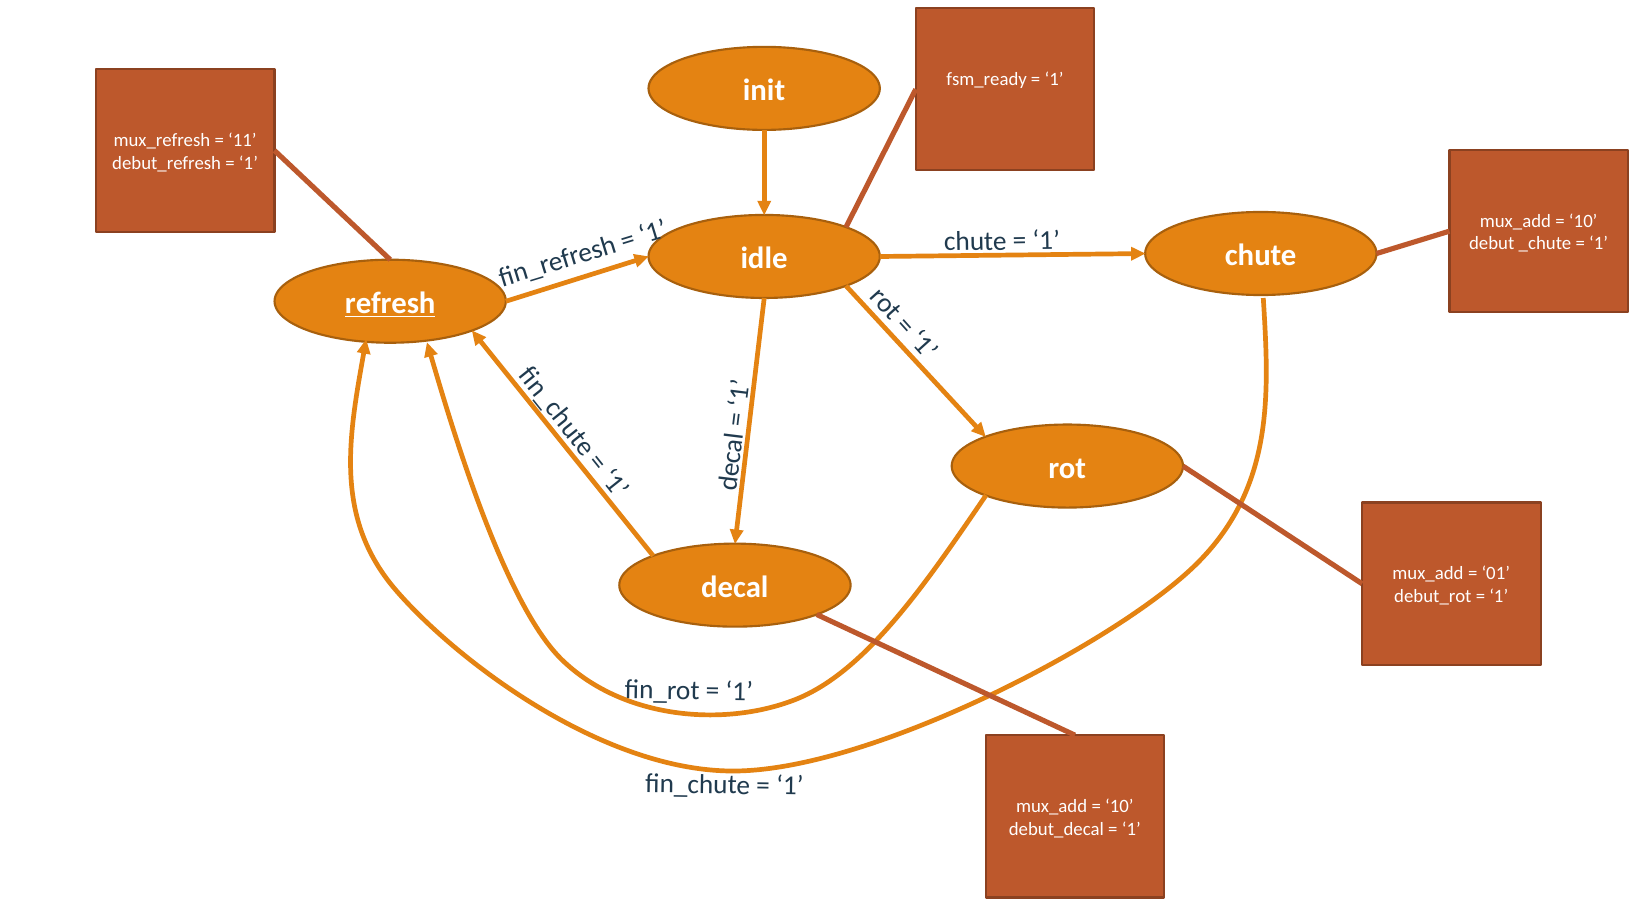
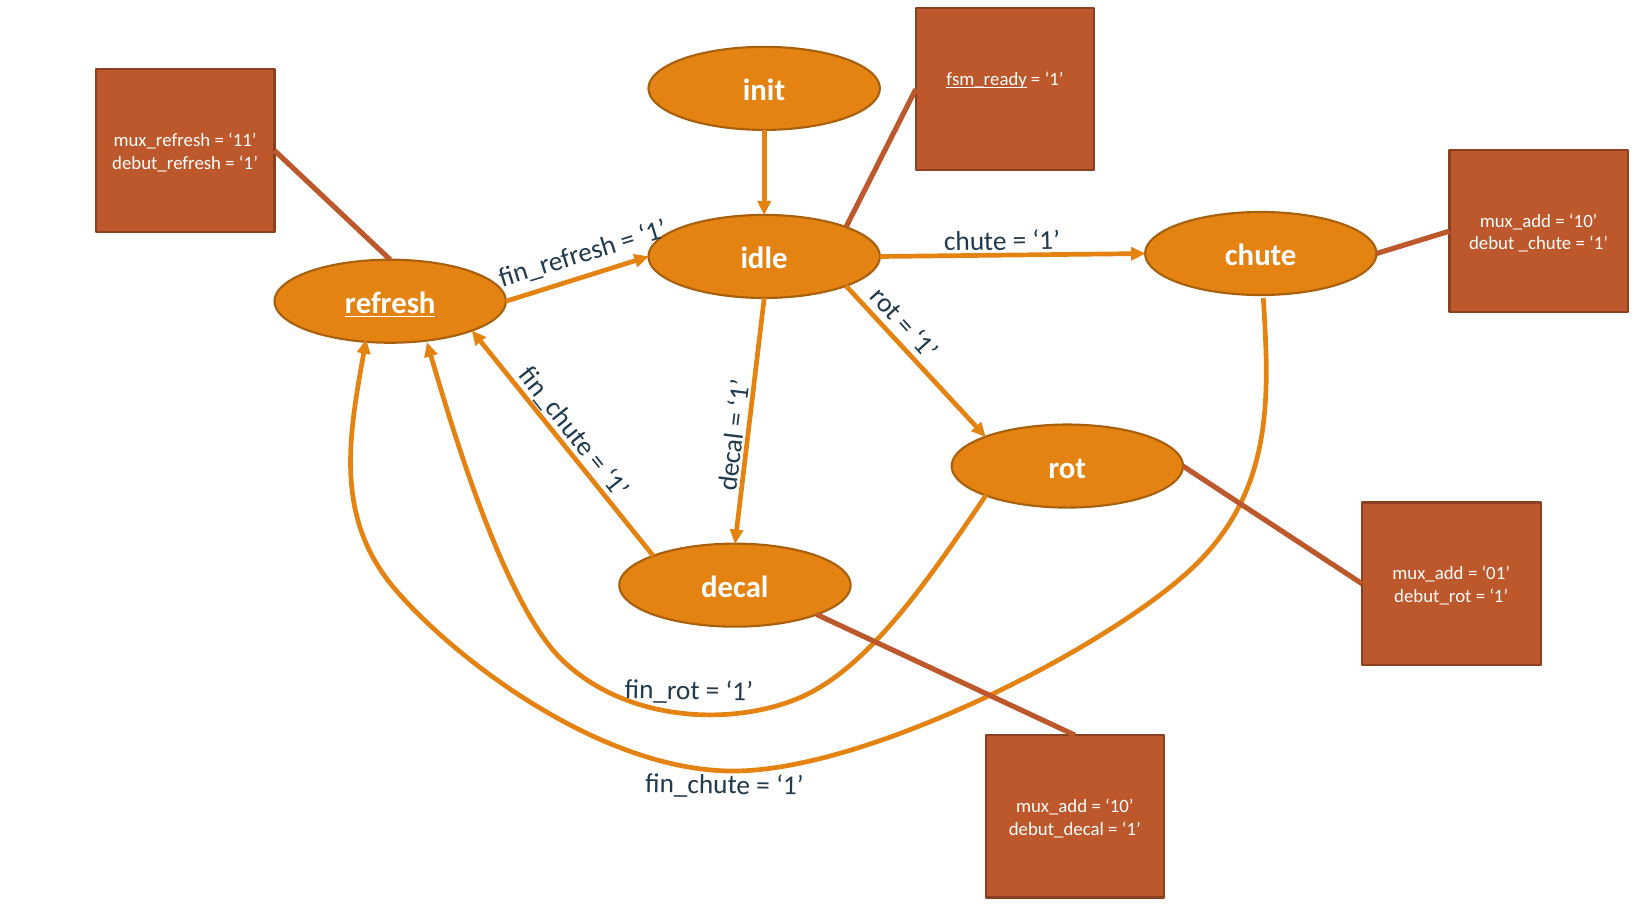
fsm_ready underline: none -> present
